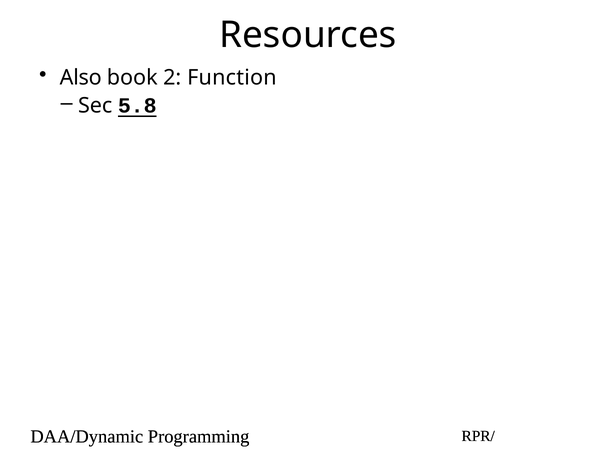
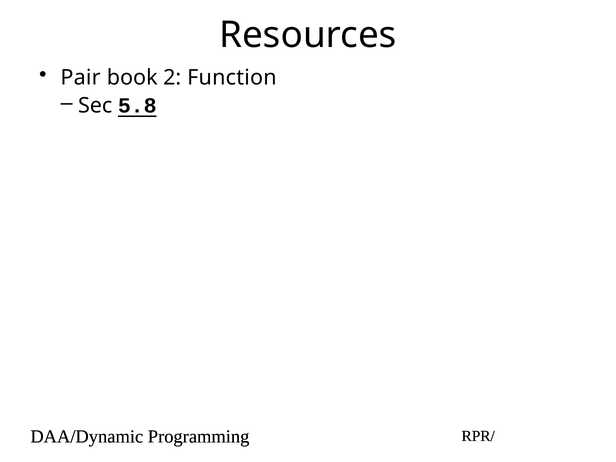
Also: Also -> Pair
